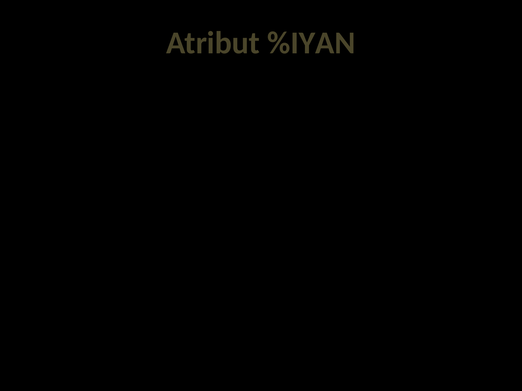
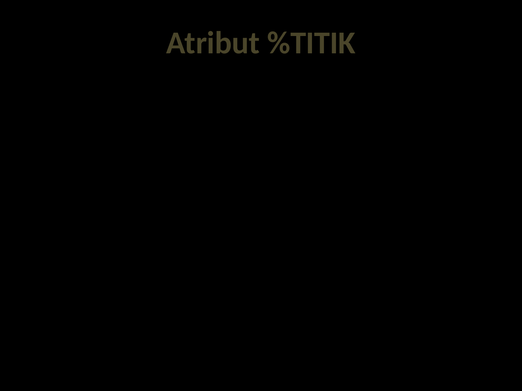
%IYAN: %IYAN -> %TITIK
